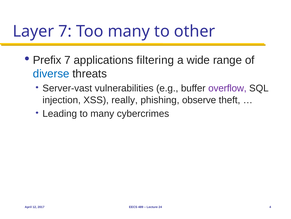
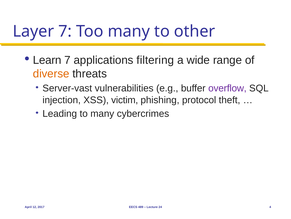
Prefix: Prefix -> Learn
diverse colour: blue -> orange
really: really -> victim
observe: observe -> protocol
